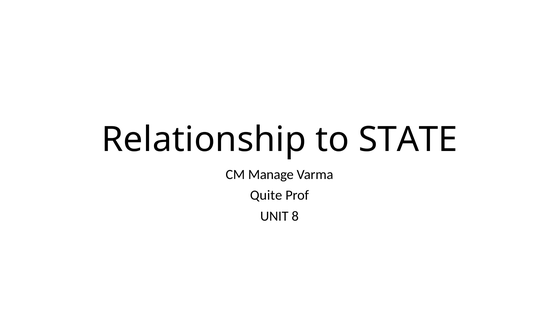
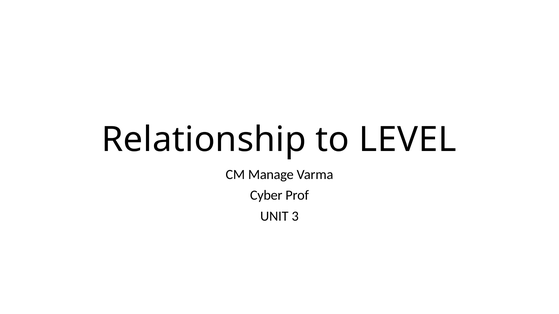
STATE: STATE -> LEVEL
Quite: Quite -> Cyber
8: 8 -> 3
